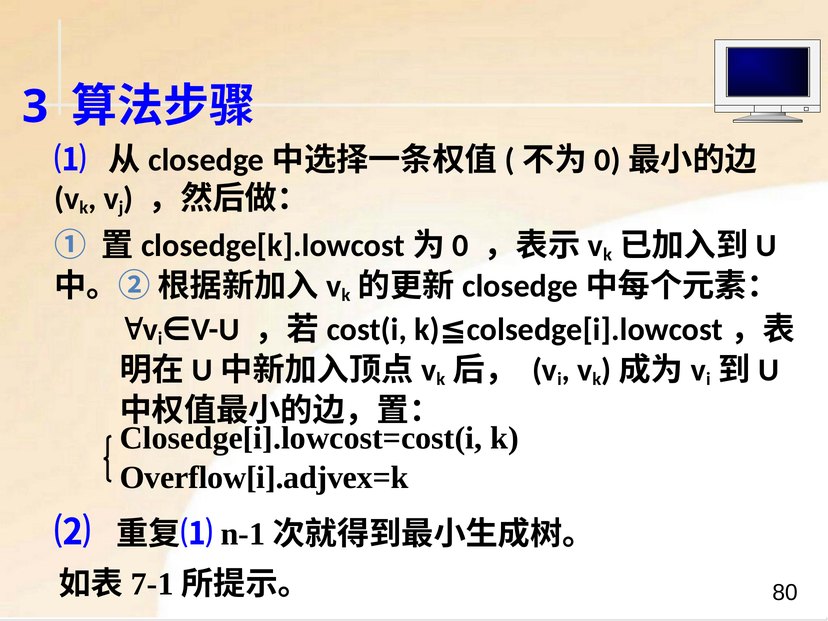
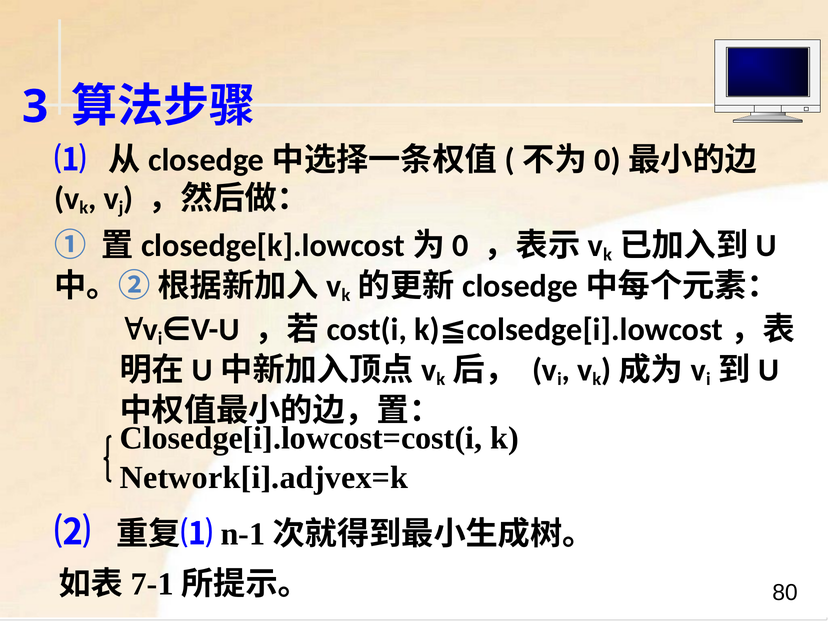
Overflow[i].adjvex=k: Overflow[i].adjvex=k -> Network[i].adjvex=k
